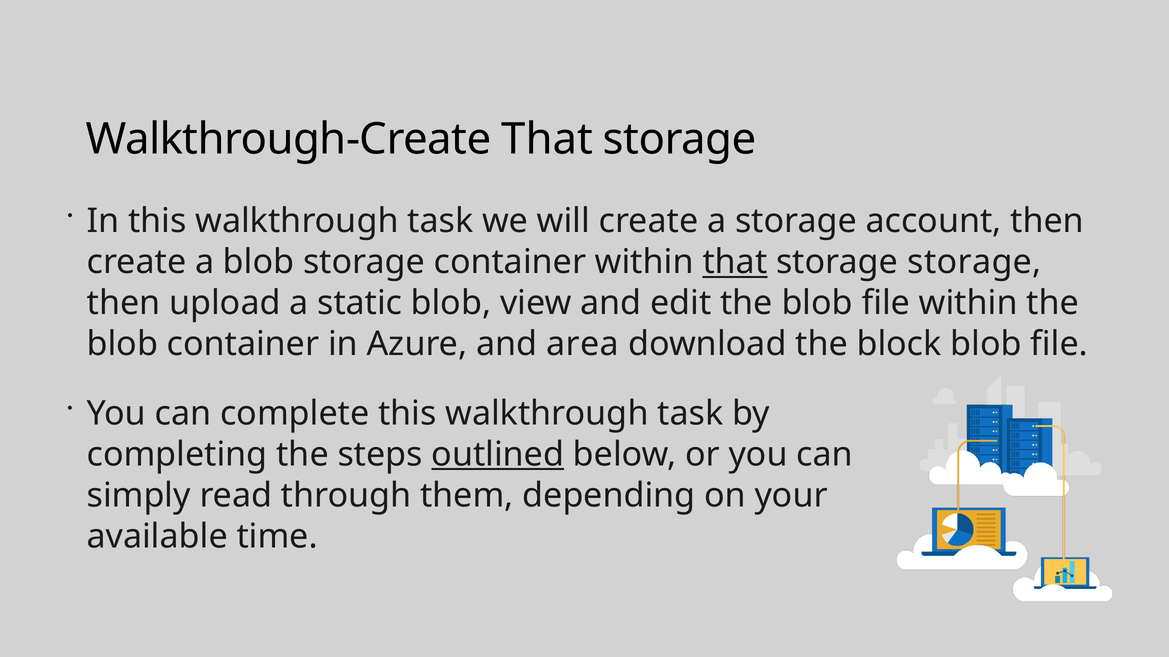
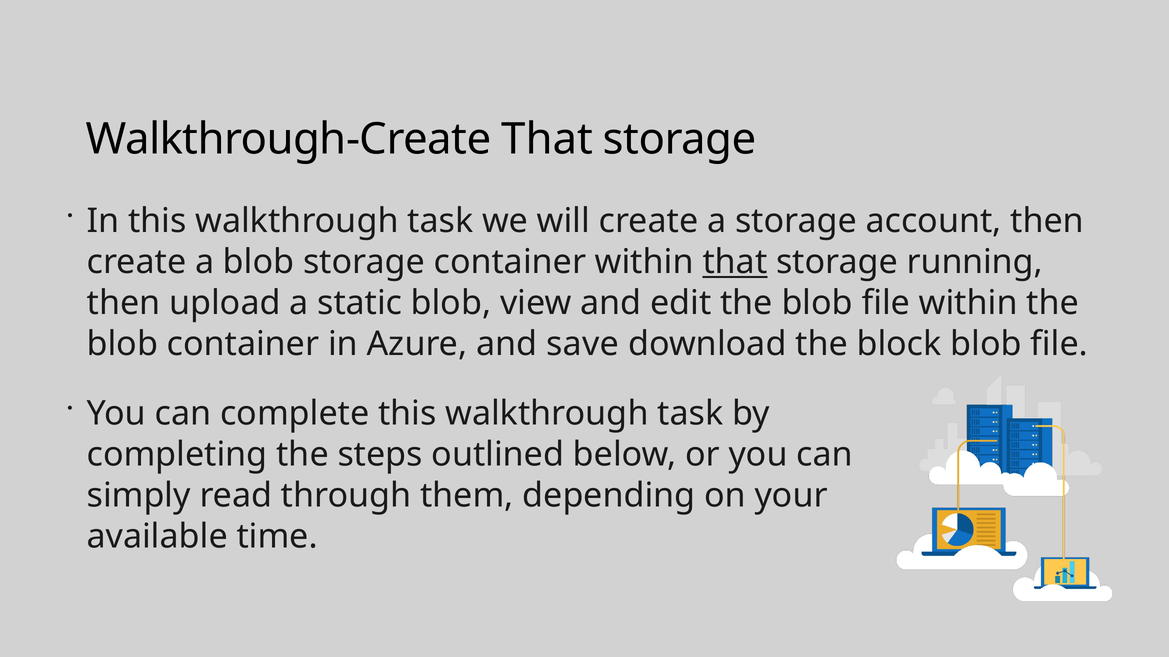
storage storage: storage -> running
area: area -> save
outlined underline: present -> none
